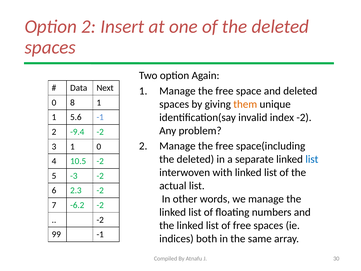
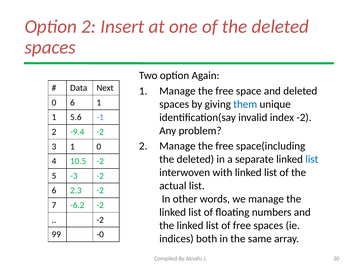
0 8: 8 -> 6
them colour: orange -> blue
99 -1: -1 -> -0
